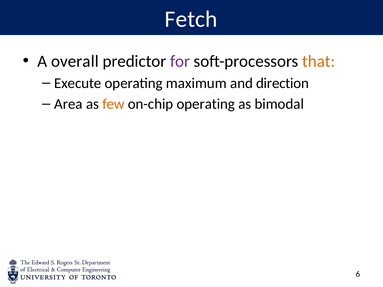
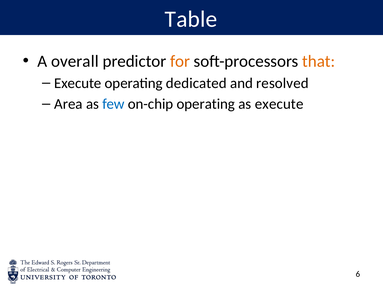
Fetch: Fetch -> Table
for colour: purple -> orange
maximum: maximum -> dedicated
direction: direction -> resolved
few colour: orange -> blue
as bimodal: bimodal -> execute
